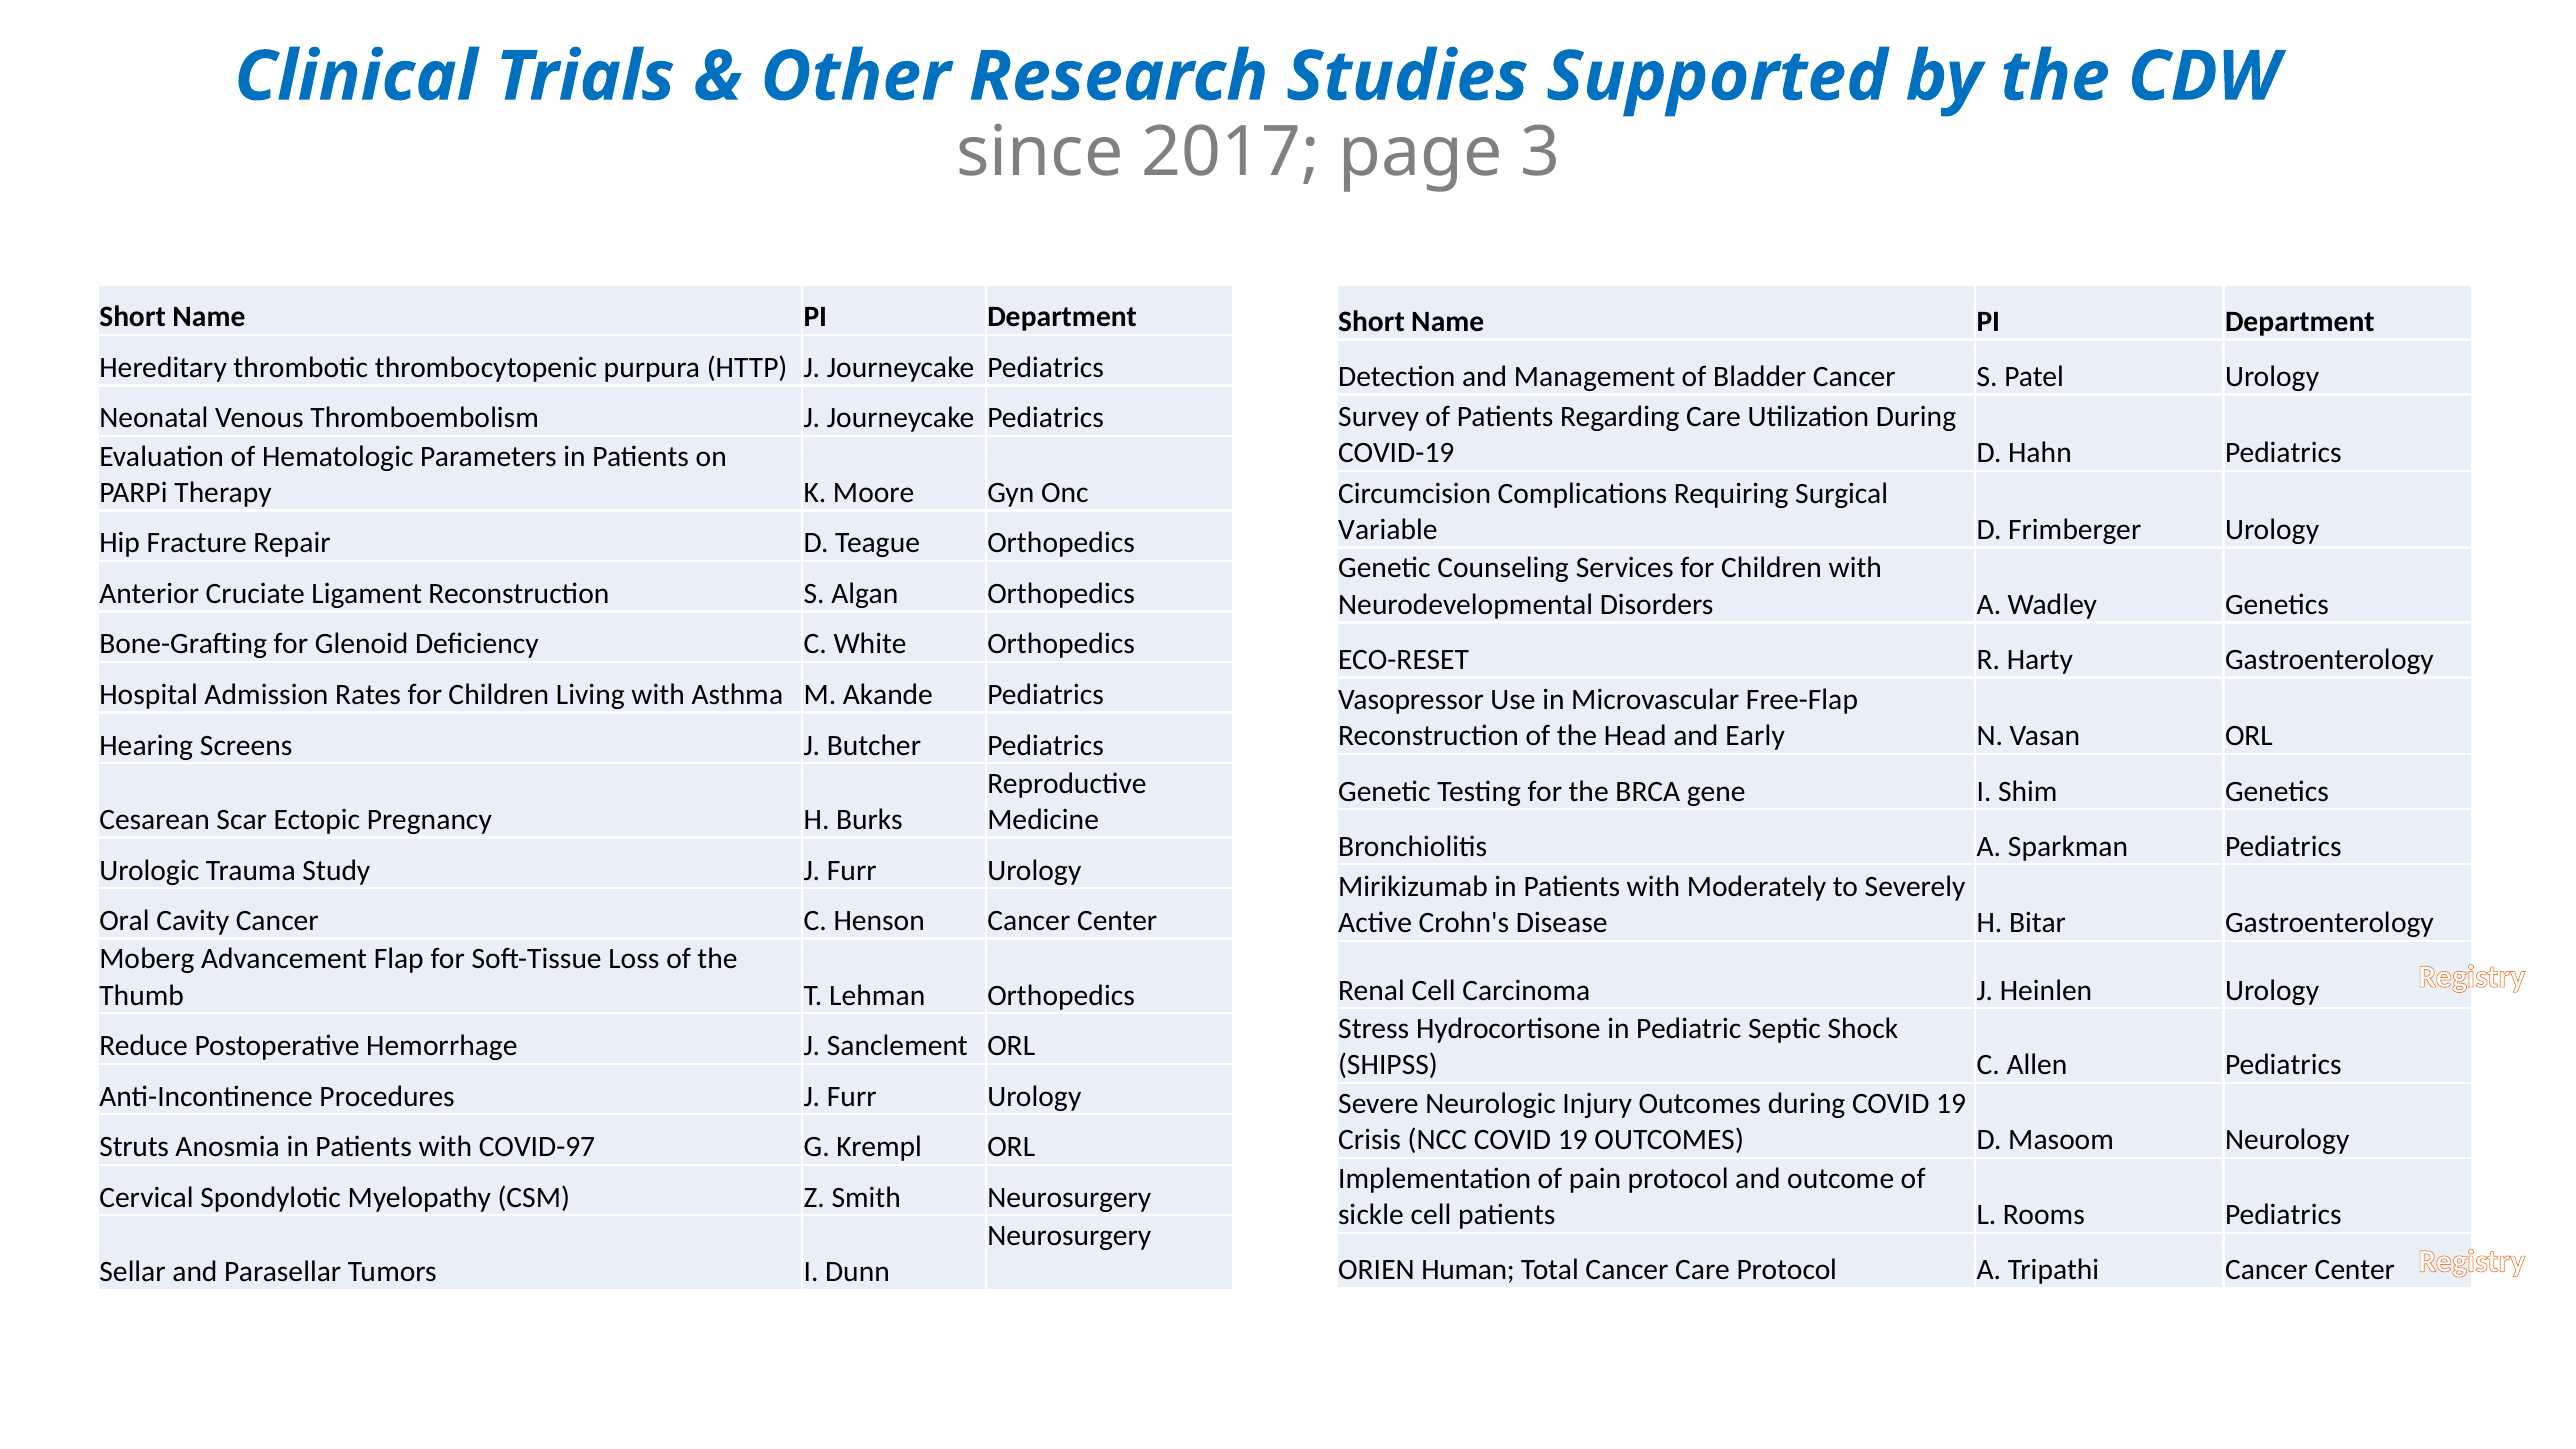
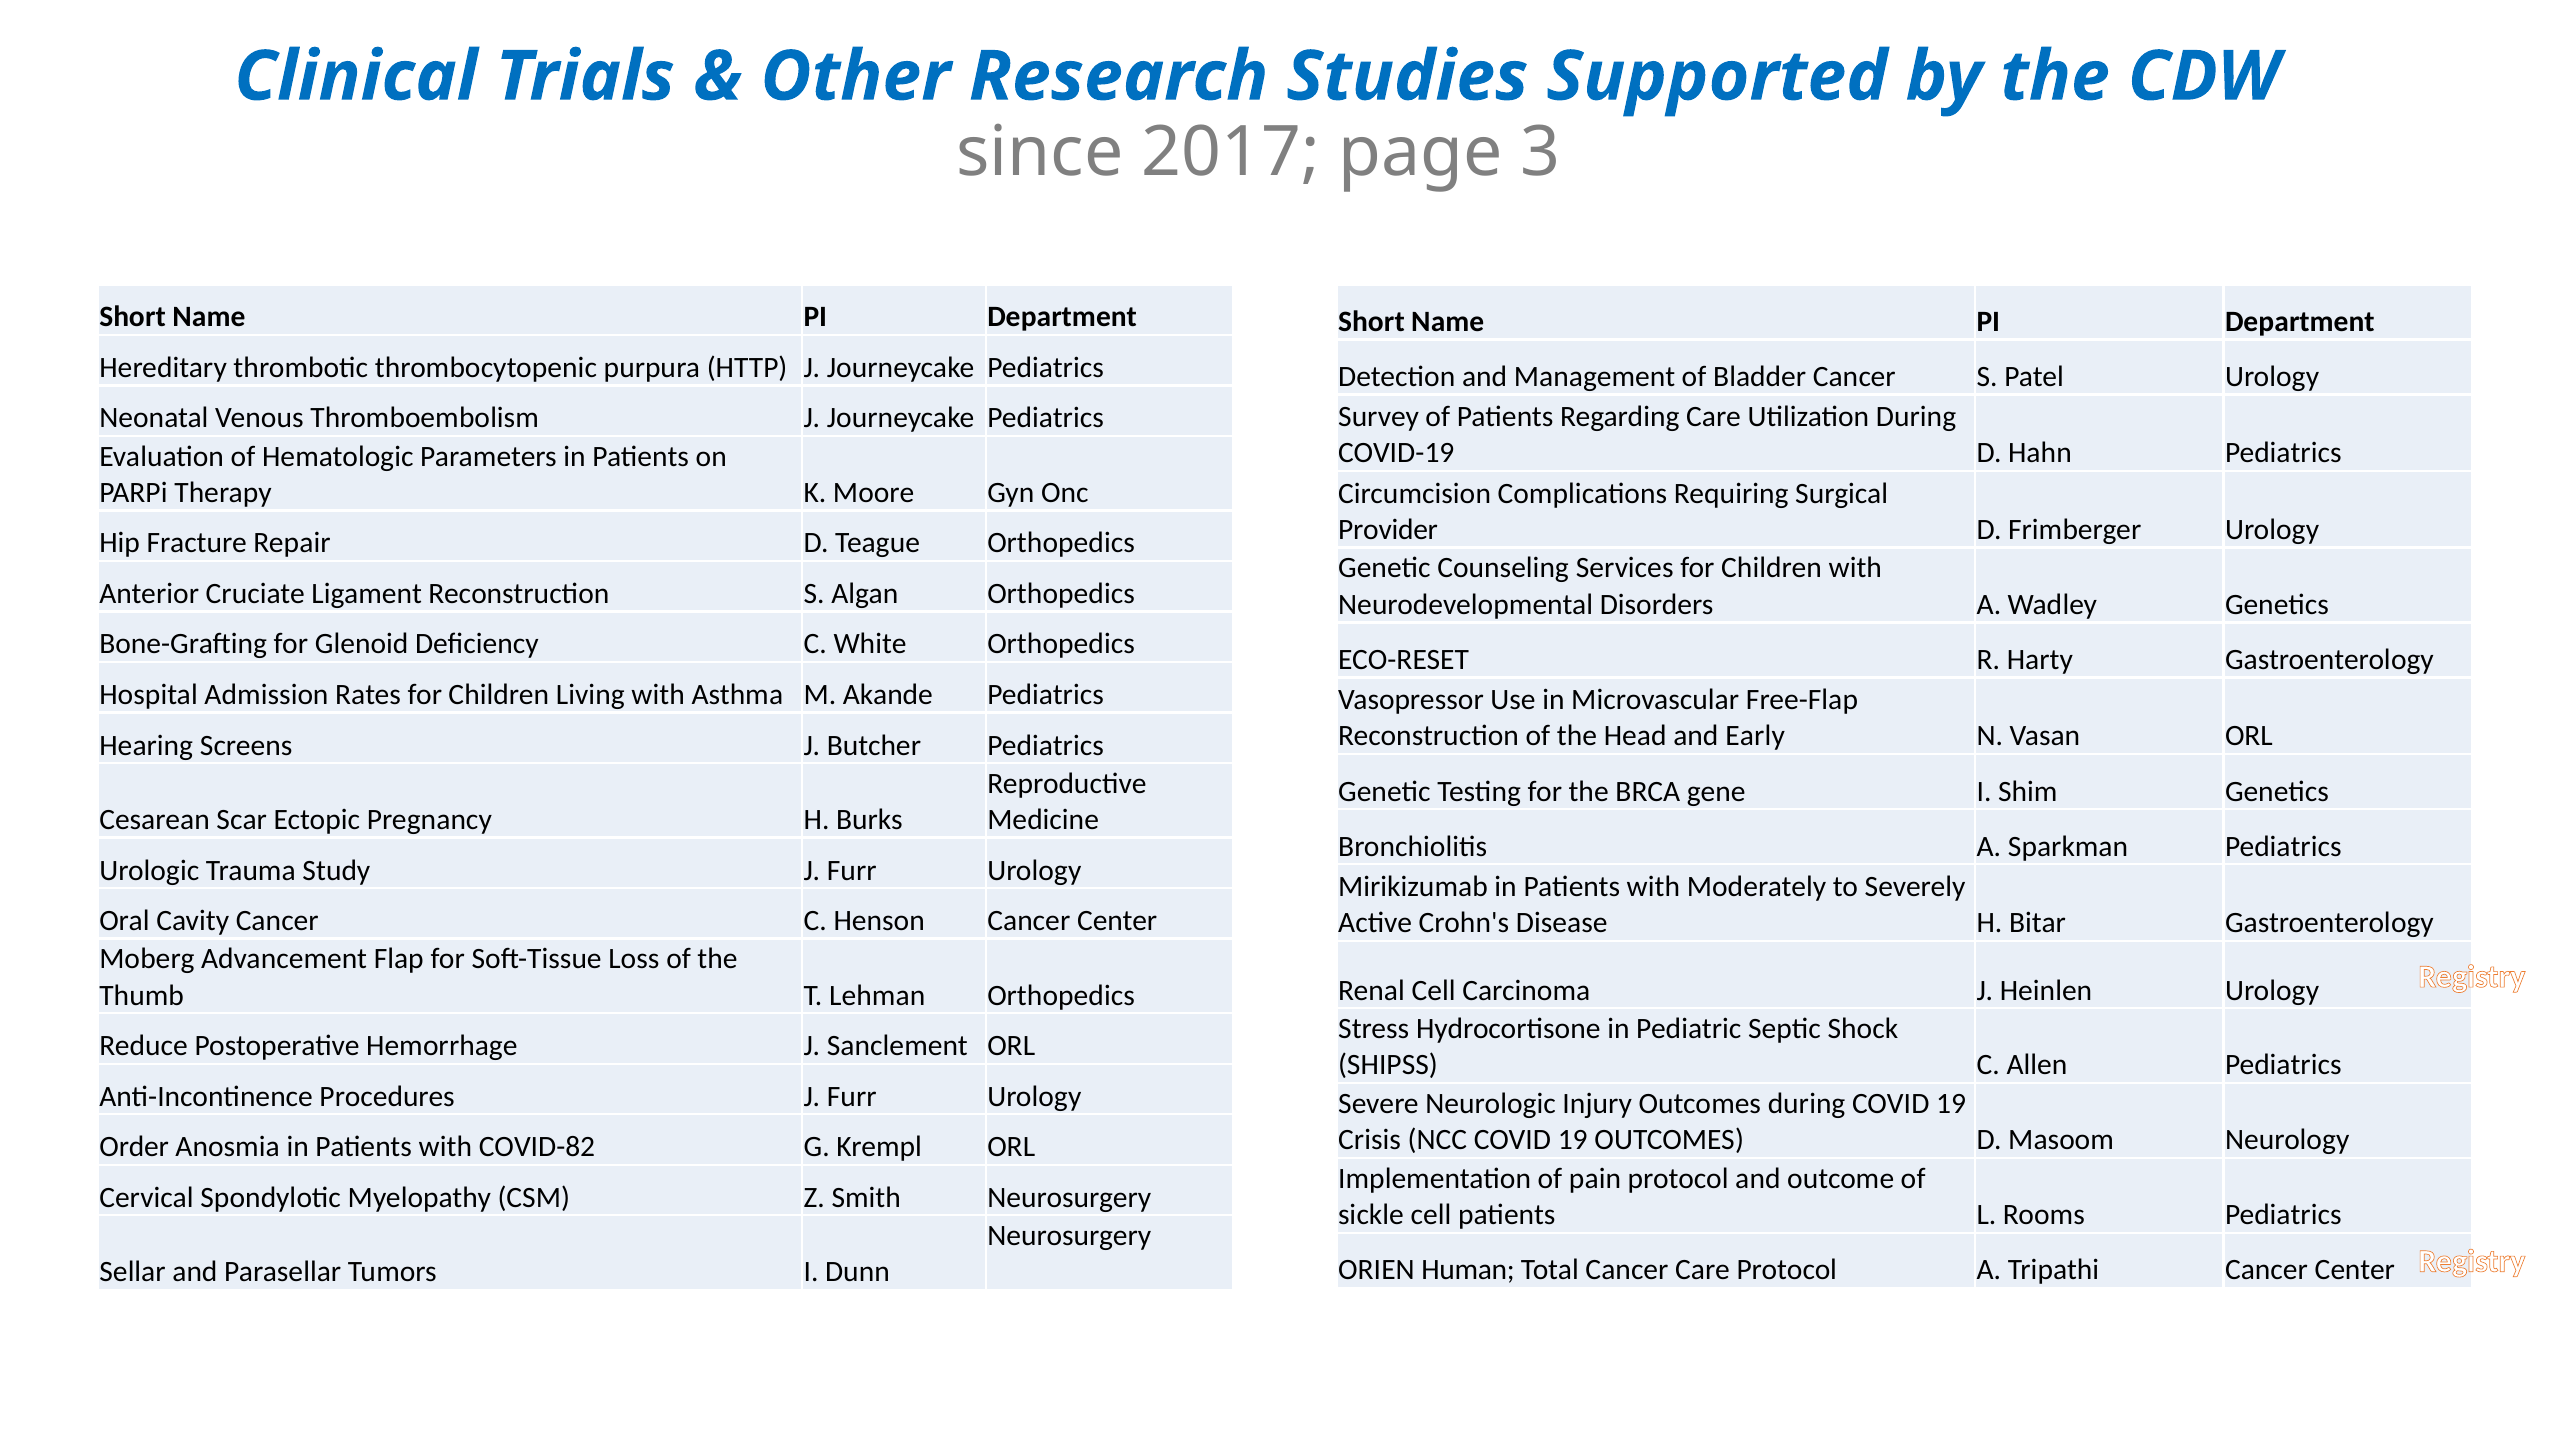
Variable: Variable -> Provider
Struts: Struts -> Order
COVID-97: COVID-97 -> COVID-82
